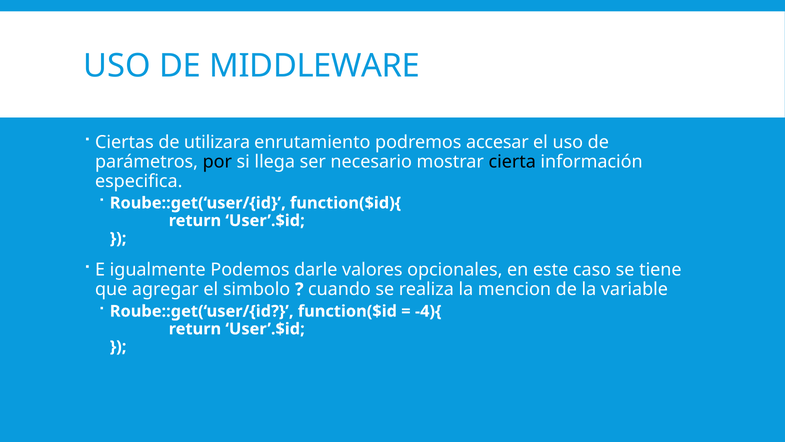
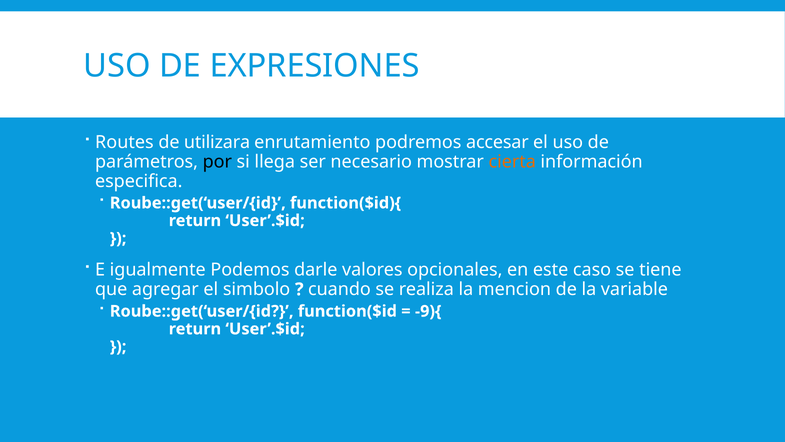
MIDDLEWARE: MIDDLEWARE -> EXPRESIONES
Ciertas: Ciertas -> Routes
cierta colour: black -> orange
-4){: -4){ -> -9){
